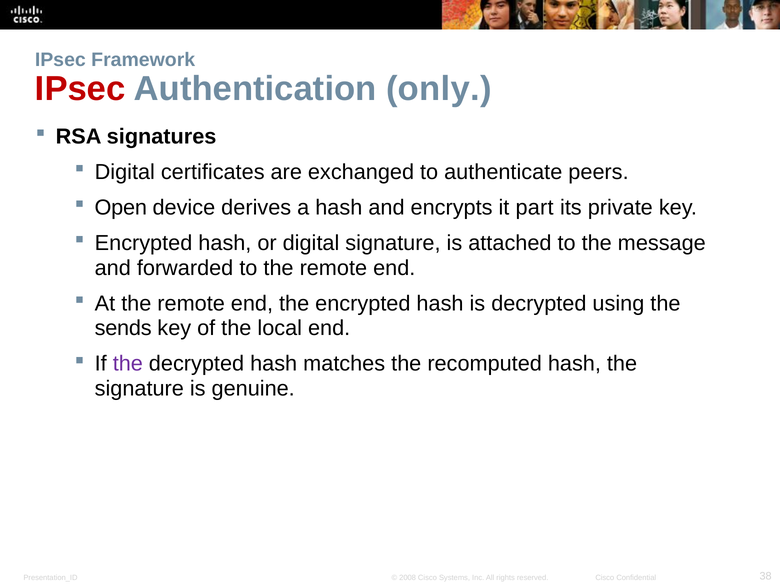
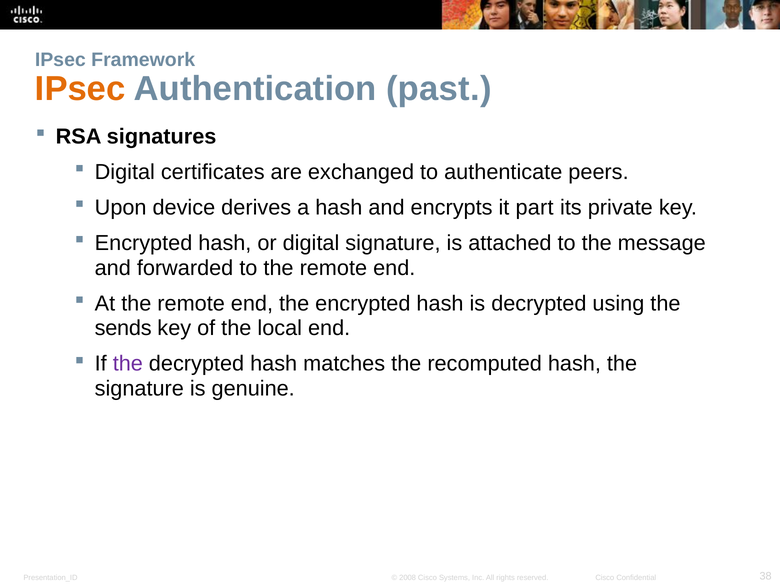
IPsec at (80, 89) colour: red -> orange
only: only -> past
Open: Open -> Upon
